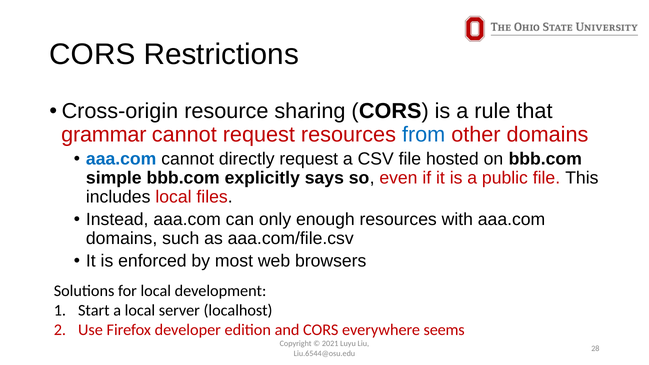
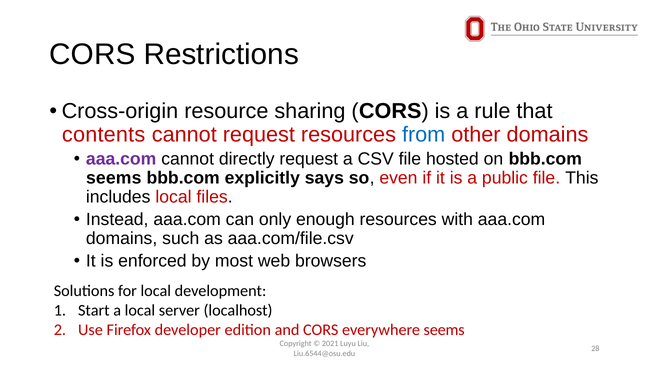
grammar: grammar -> contents
aaa.com at (121, 159) colour: blue -> purple
simple at (114, 178): simple -> seems
